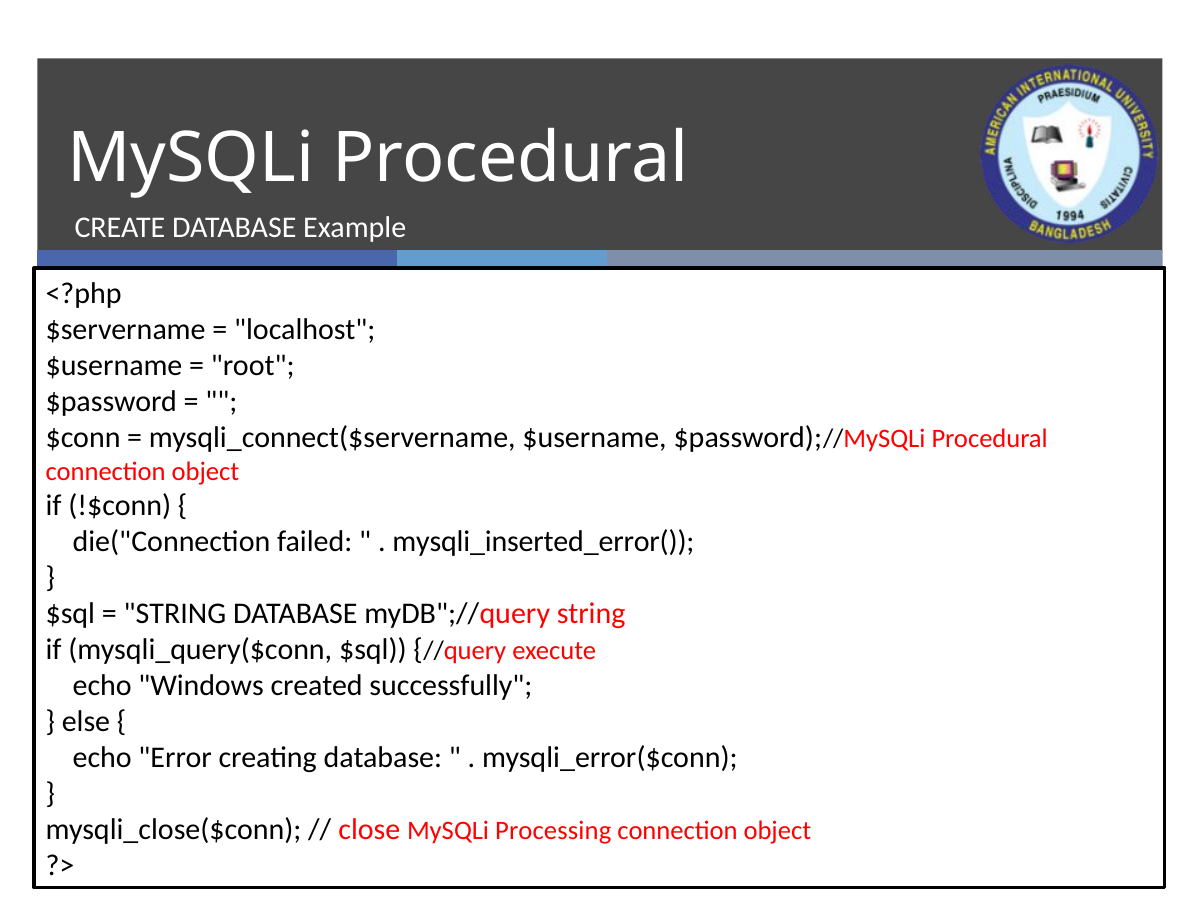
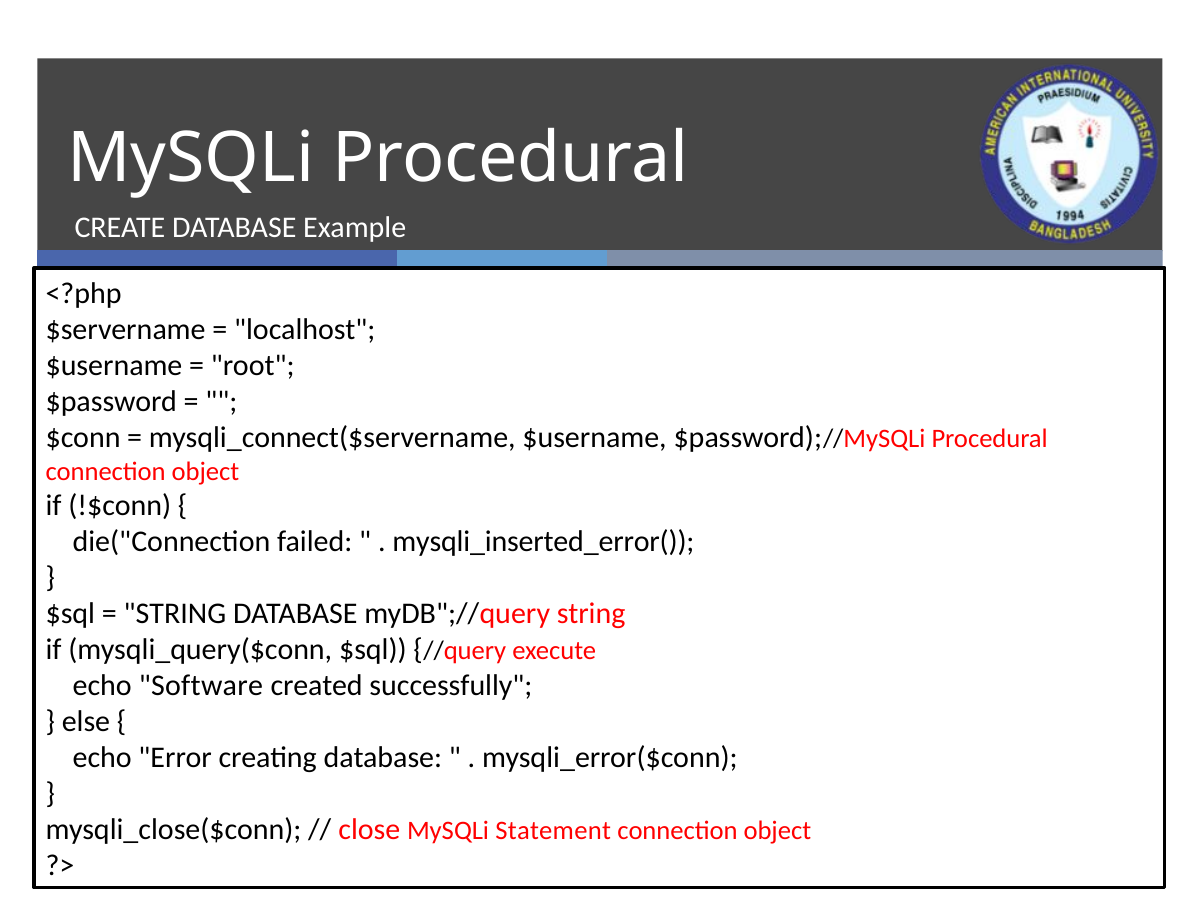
Windows: Windows -> Software
Processing: Processing -> Statement
